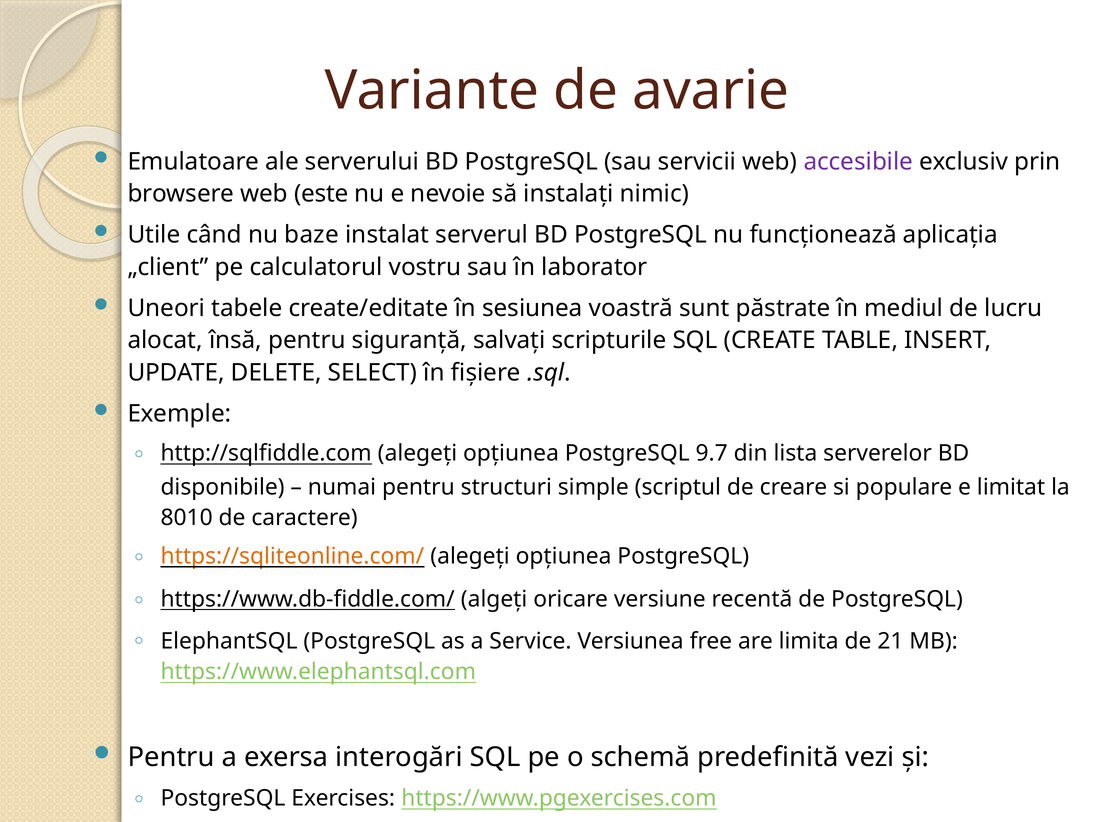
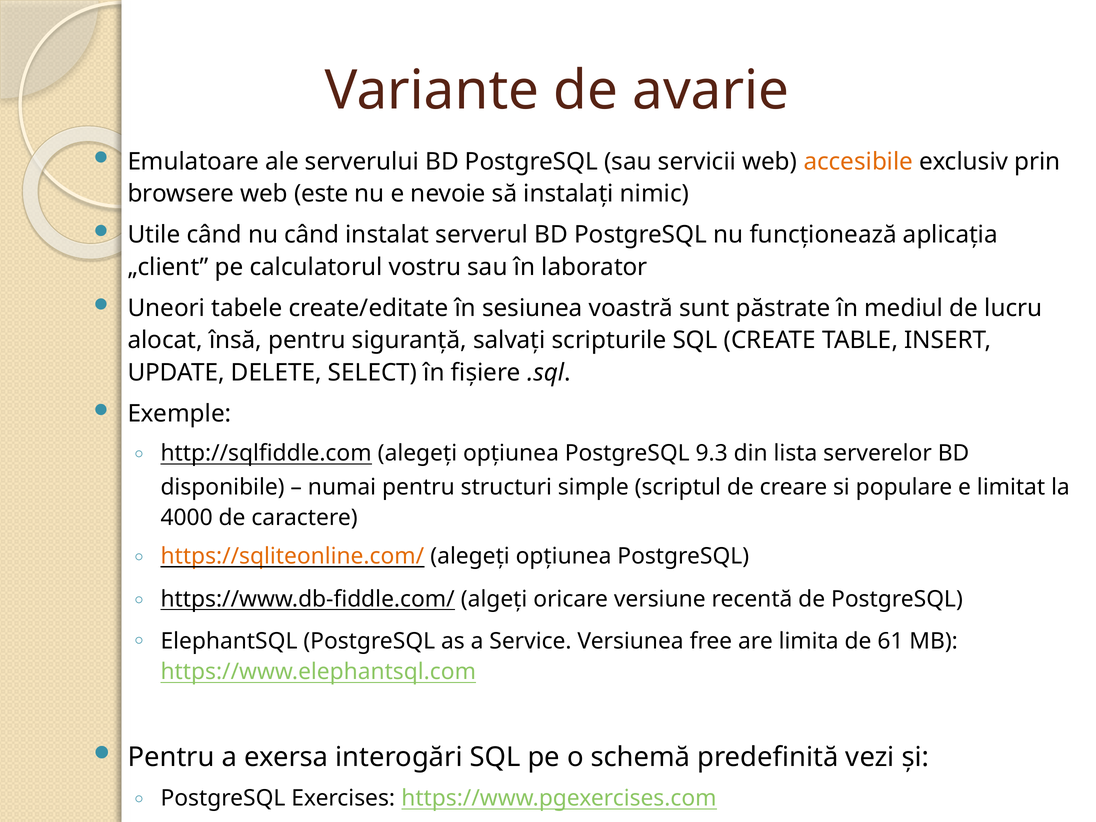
accesibile colour: purple -> orange
nu baze: baze -> când
9.7: 9.7 -> 9.3
8010: 8010 -> 4000
21: 21 -> 61
